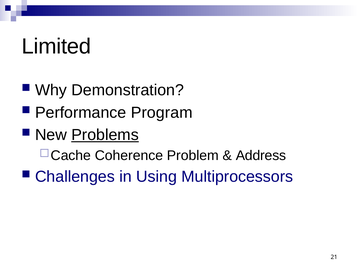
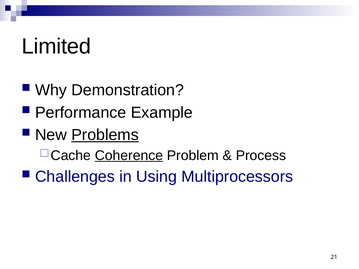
Program: Program -> Example
Coherence underline: none -> present
Address: Address -> Process
